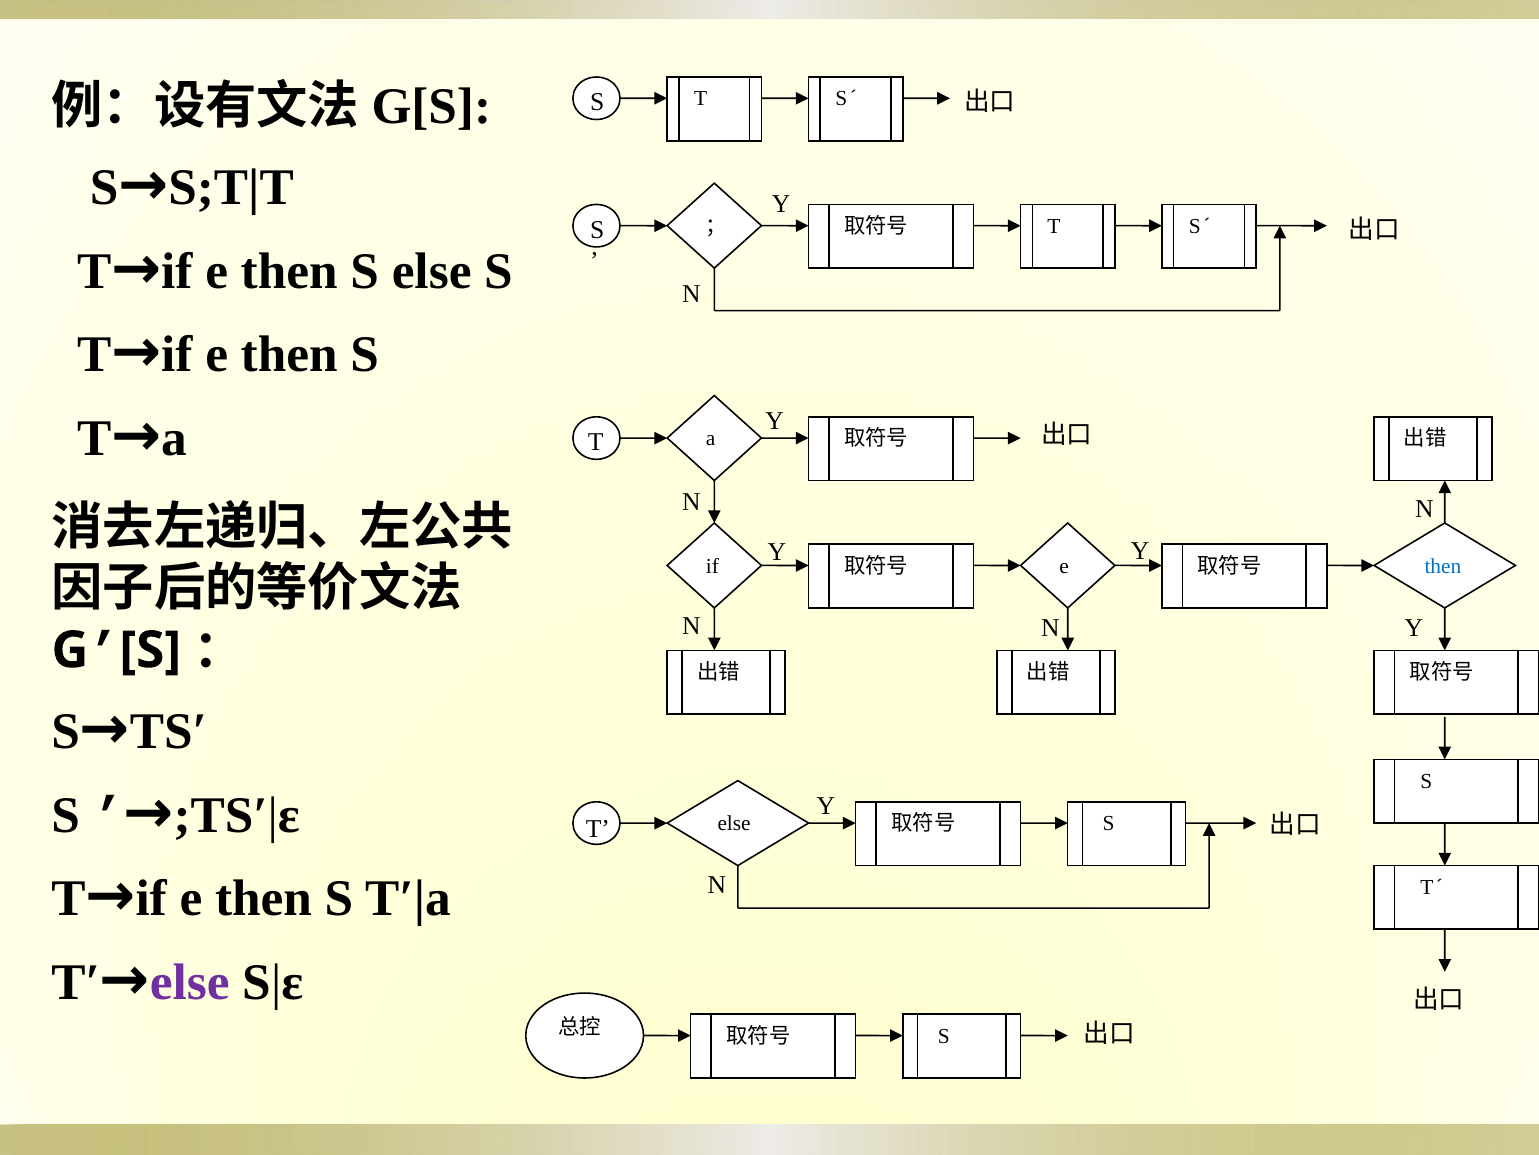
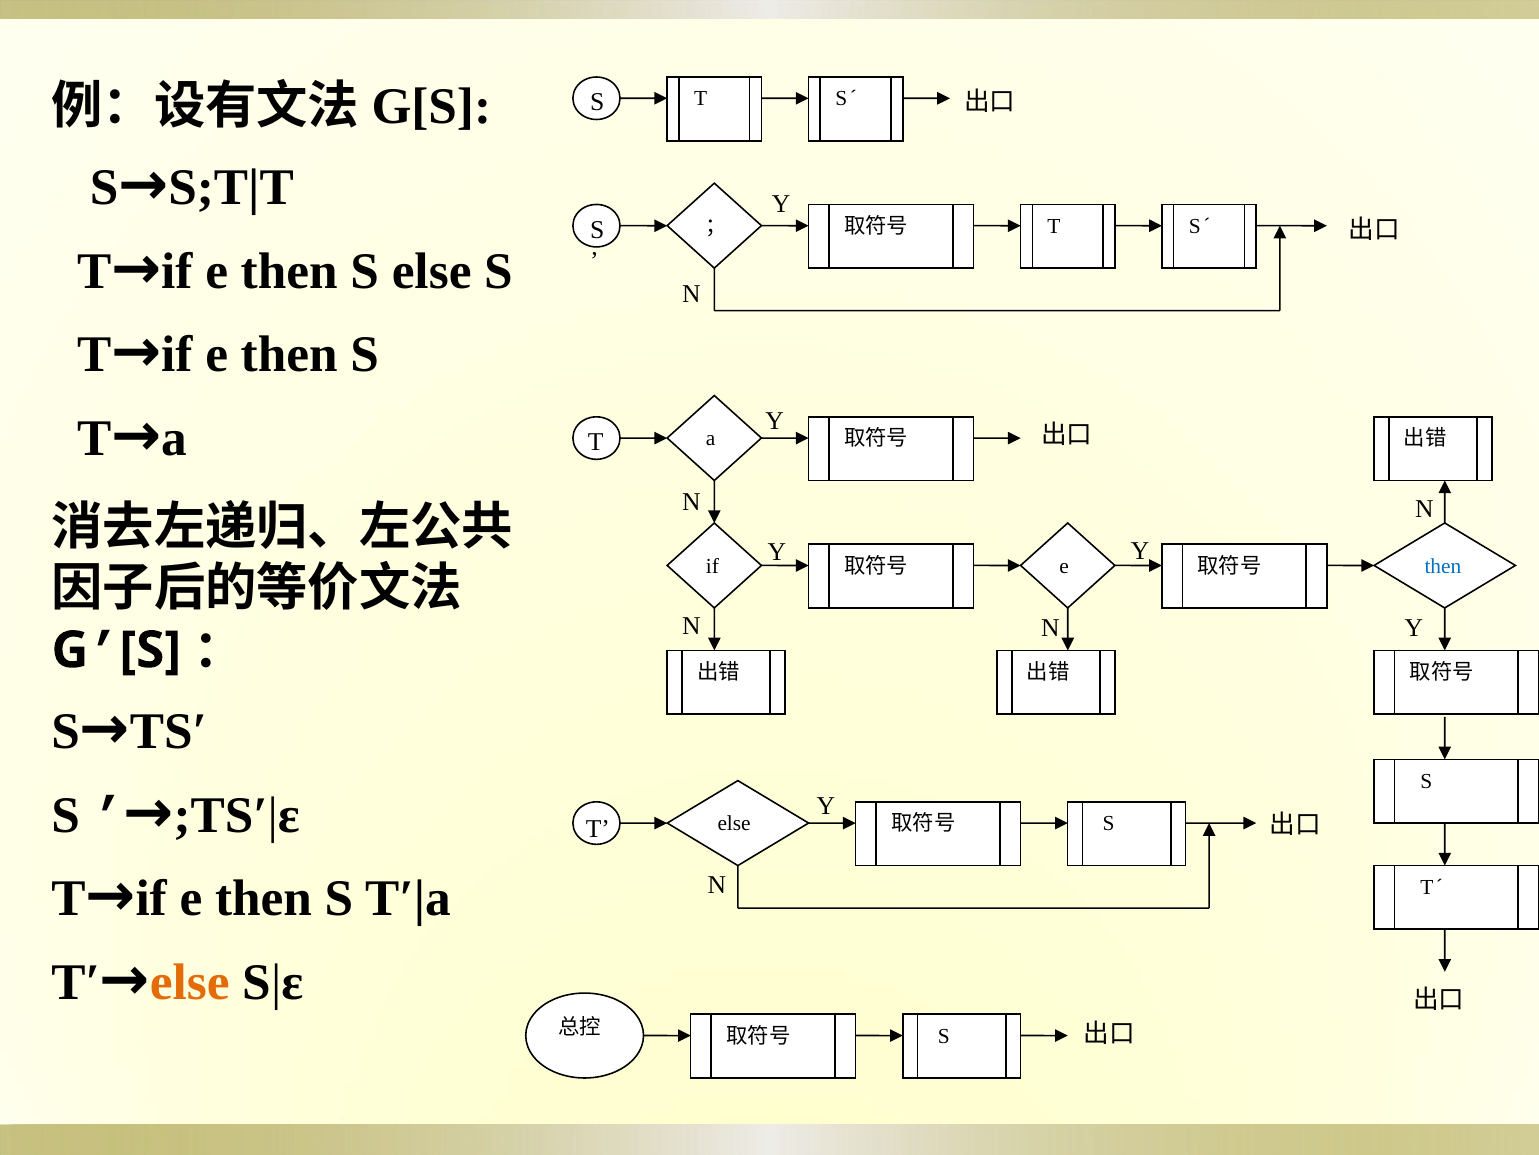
else at (190, 982) colour: purple -> orange
